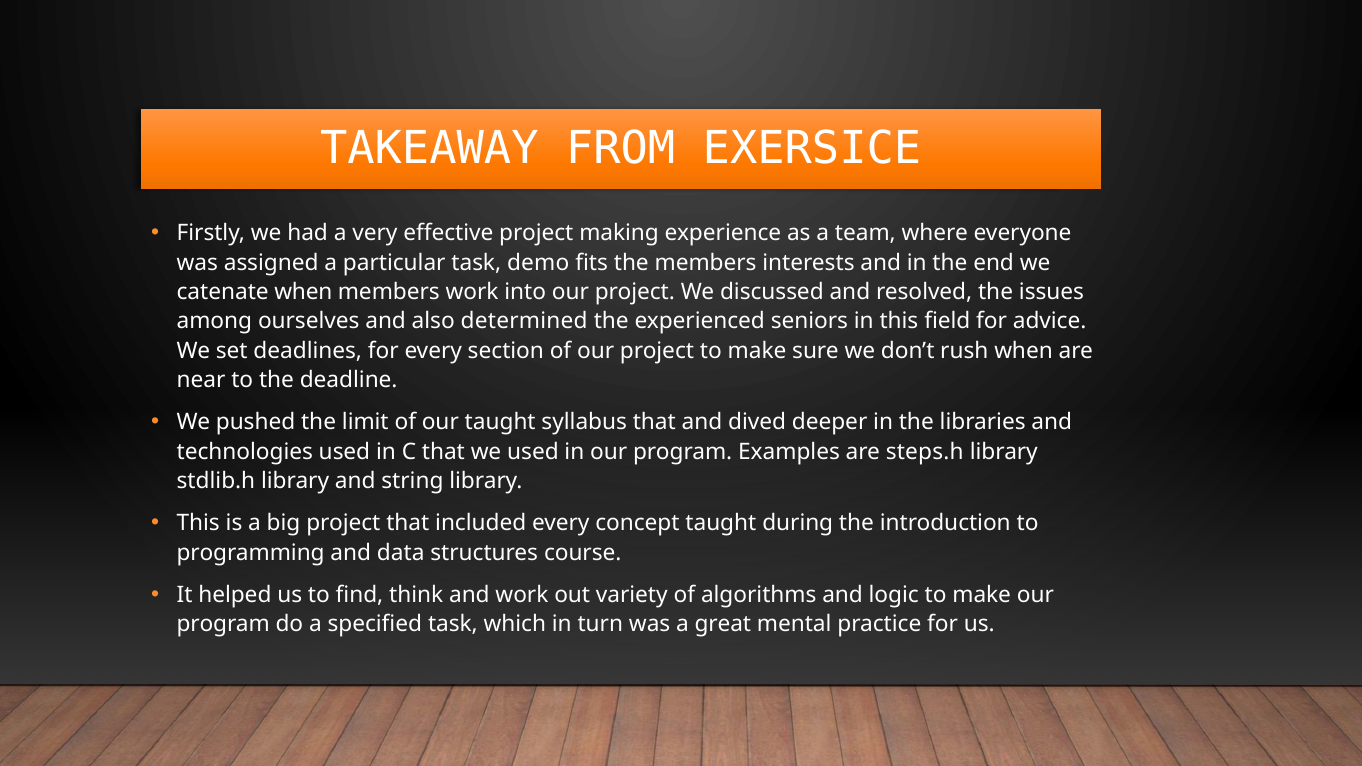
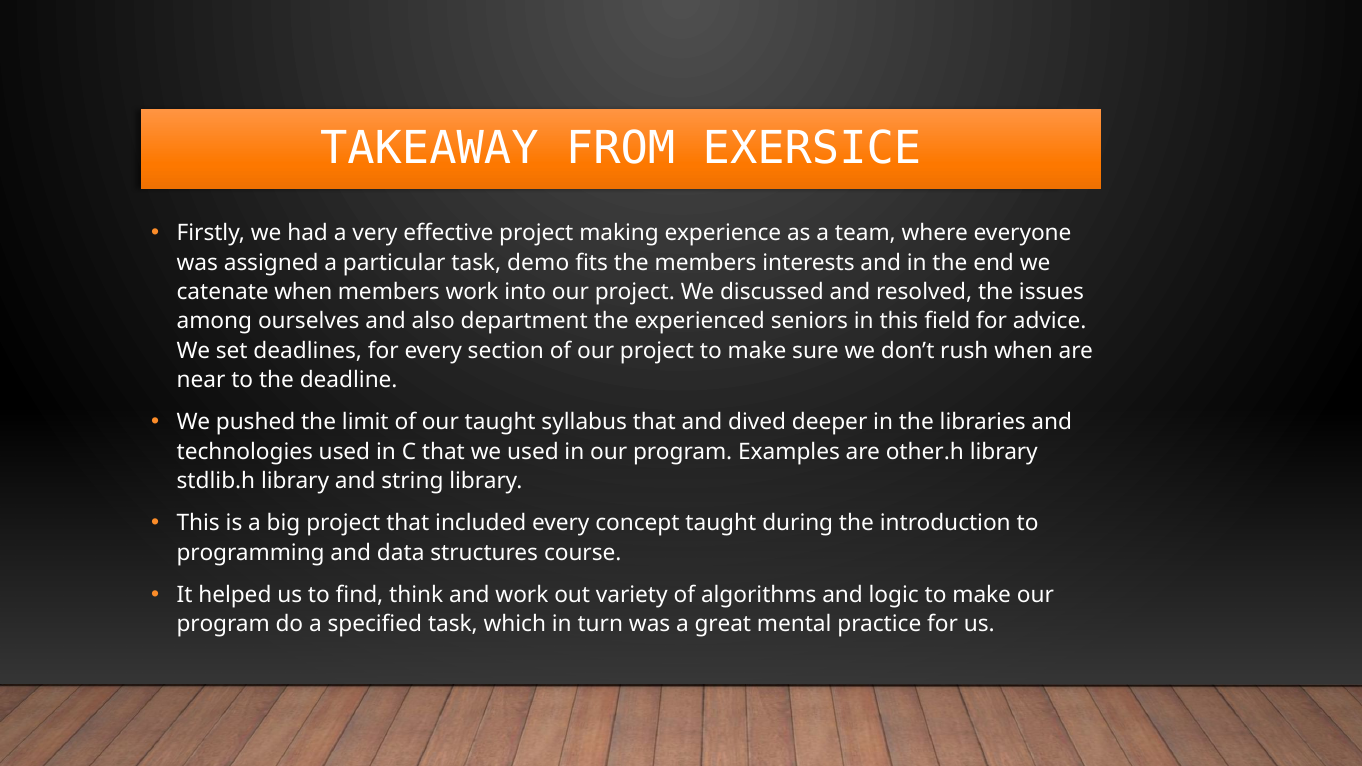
determined: determined -> department
steps.h: steps.h -> other.h
